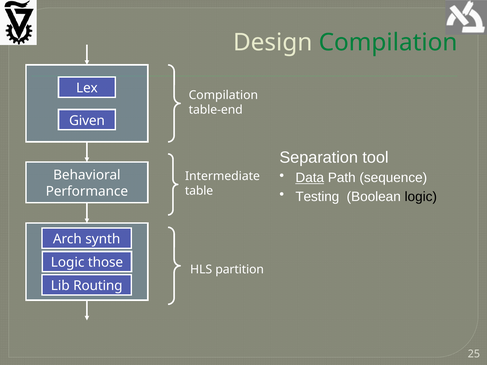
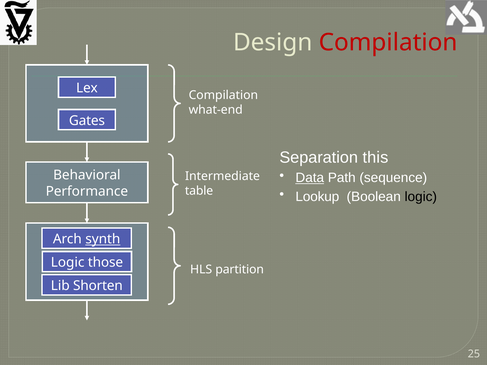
Compilation at (388, 43) colour: green -> red
table-end: table-end -> what-end
Given: Given -> Gates
tool: tool -> this
Testing: Testing -> Lookup
synth underline: none -> present
Routing: Routing -> Shorten
